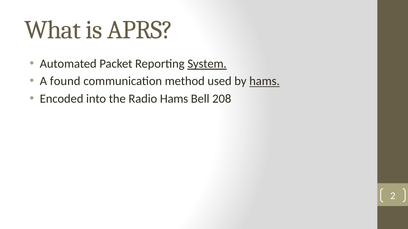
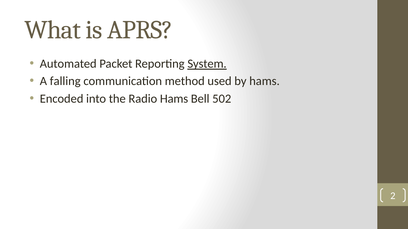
found: found -> falling
hams at (265, 81) underline: present -> none
208: 208 -> 502
